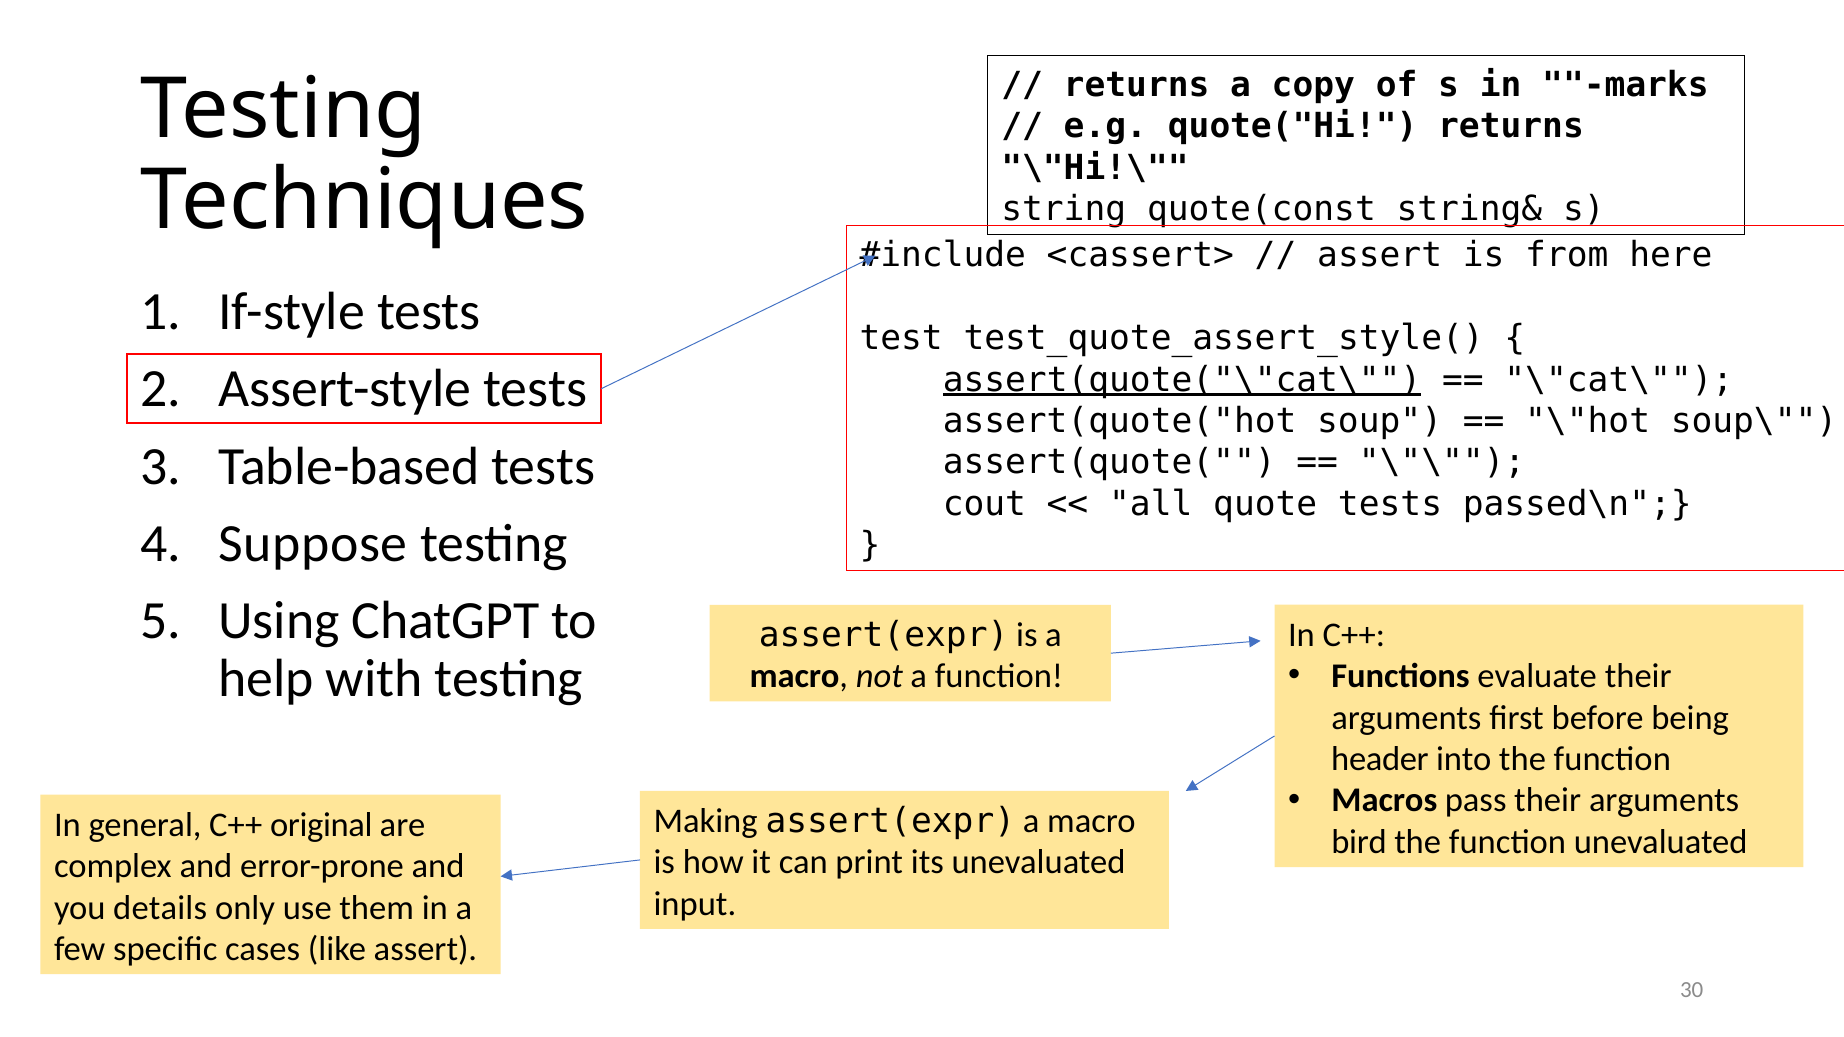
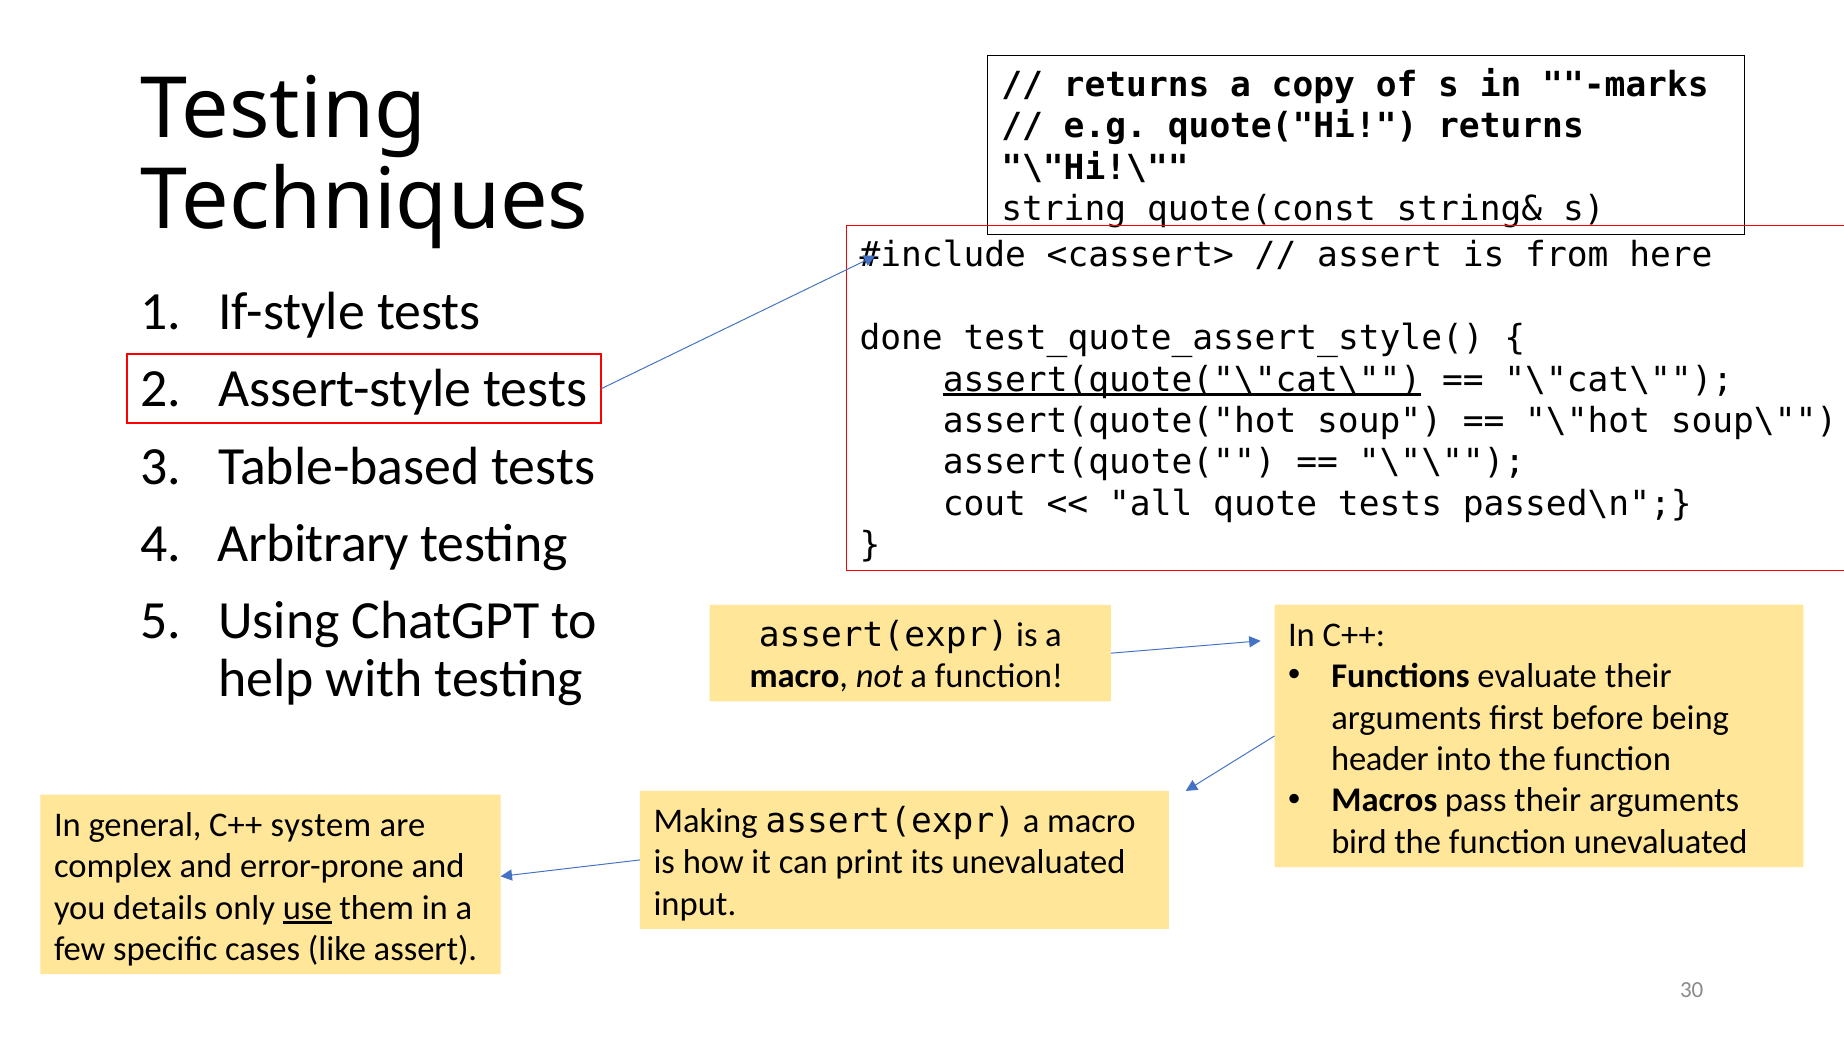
test: test -> done
Suppose: Suppose -> Arbitrary
original: original -> system
use underline: none -> present
